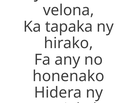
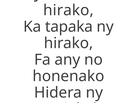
velona at (69, 10): velona -> hirako
